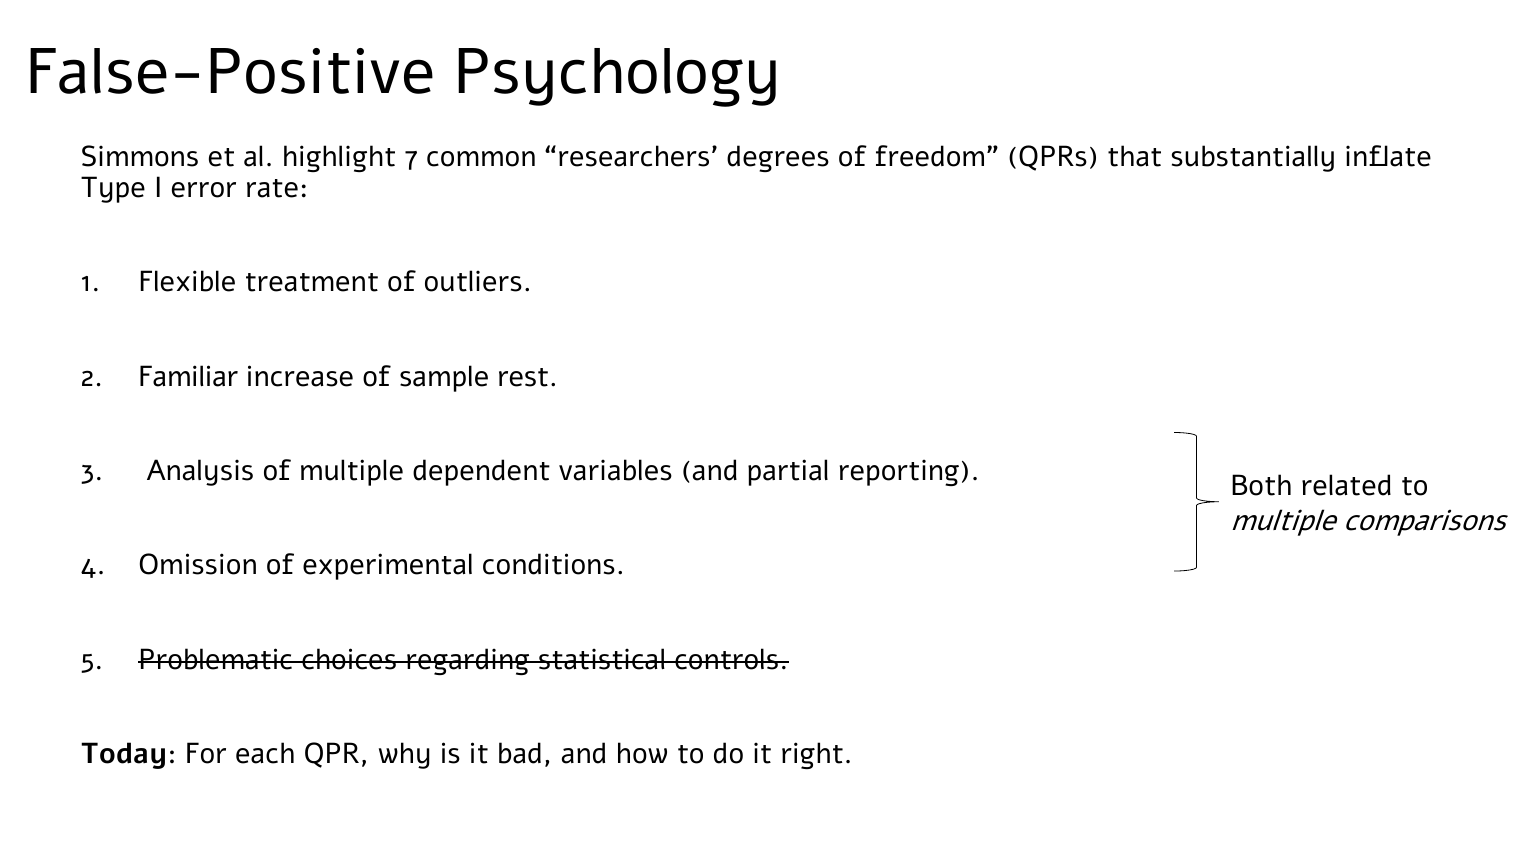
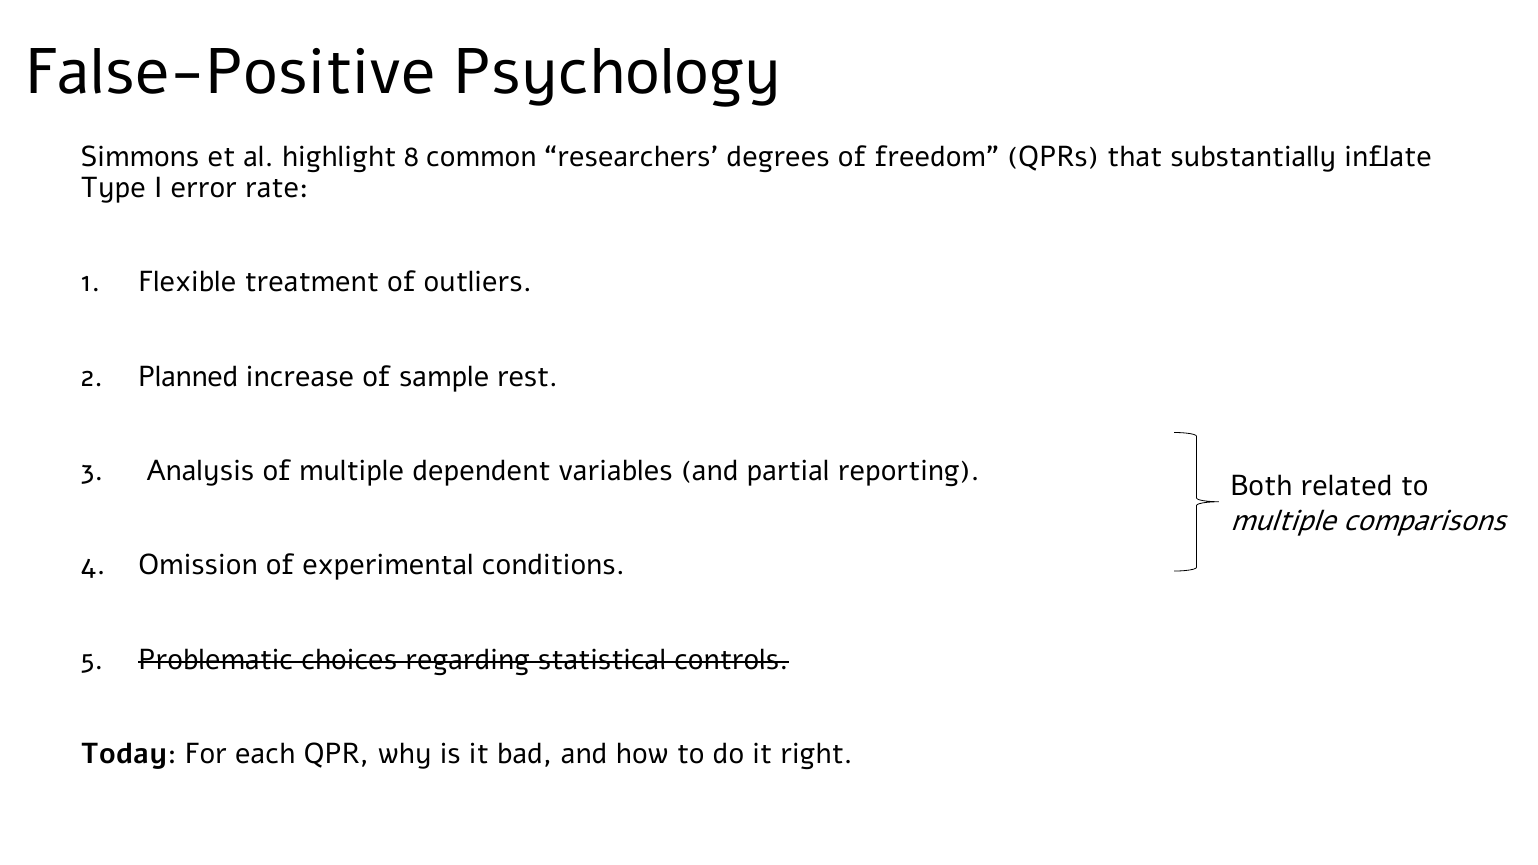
7: 7 -> 8
Familiar: Familiar -> Planned
